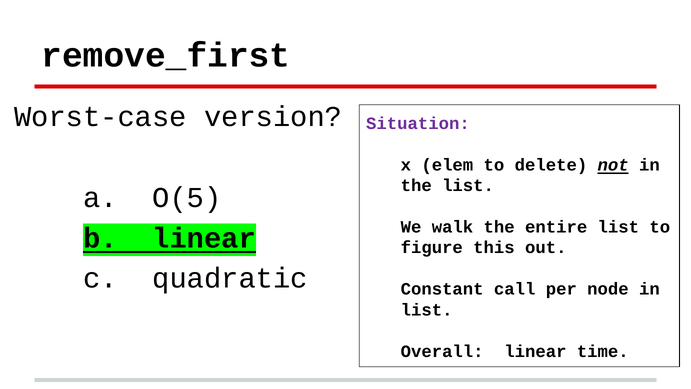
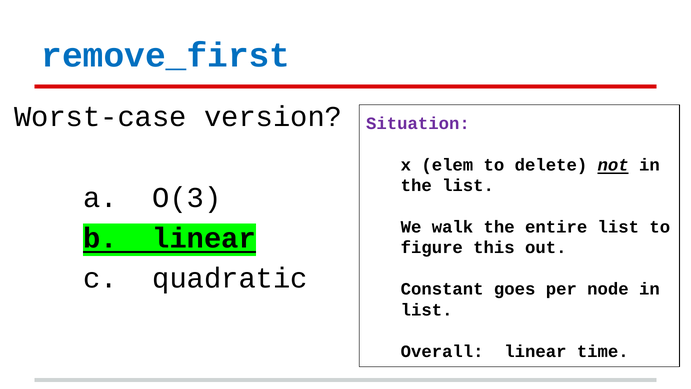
remove_first colour: black -> blue
O(5: O(5 -> O(3
call: call -> goes
